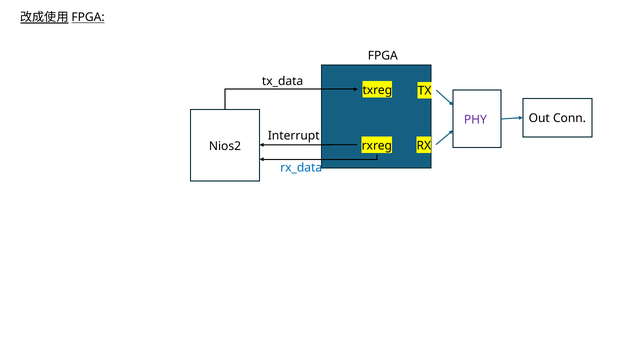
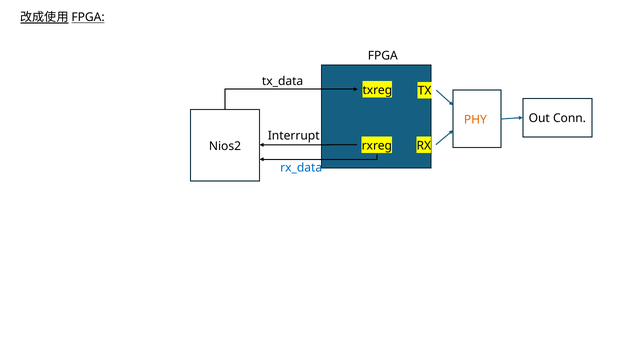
PHY colour: purple -> orange
